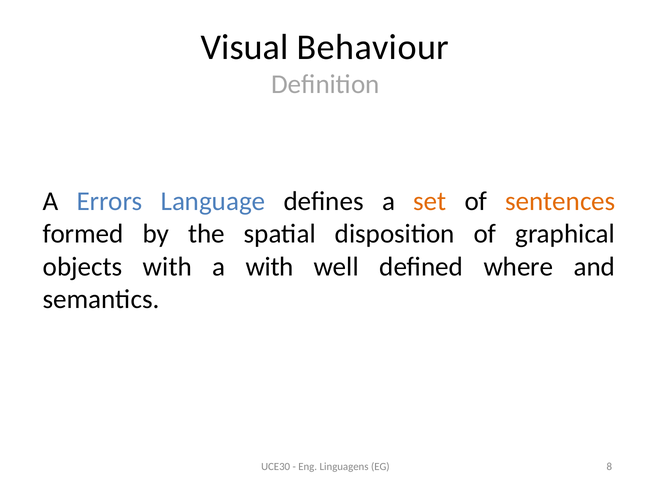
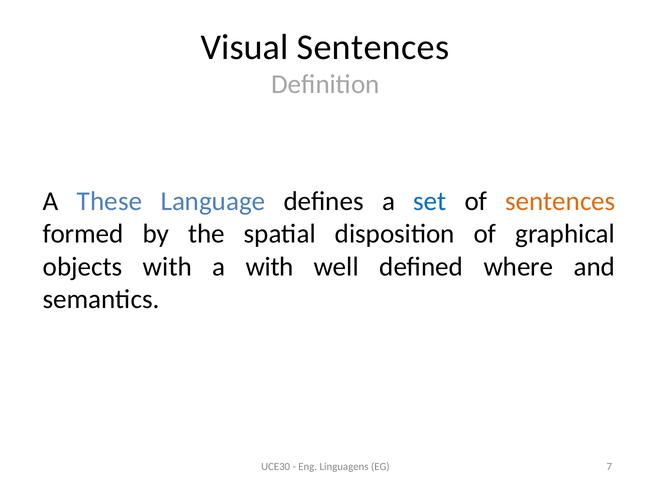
Visual Behaviour: Behaviour -> Sentences
Errors: Errors -> These
set colour: orange -> blue
8: 8 -> 7
